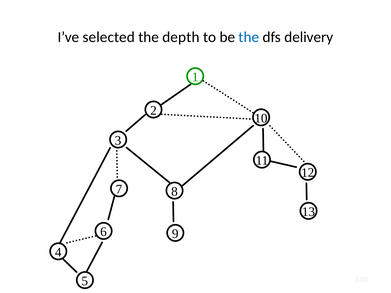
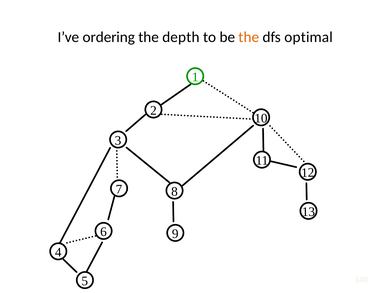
selected: selected -> ordering
the at (249, 37) colour: blue -> orange
delivery: delivery -> optimal
